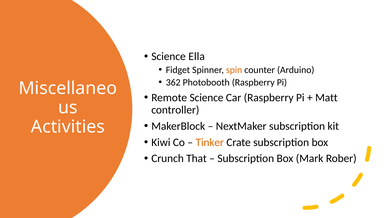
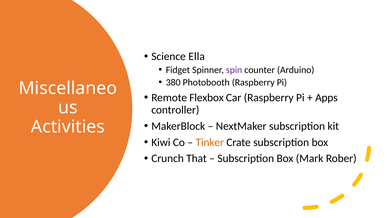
spin colour: orange -> purple
362: 362 -> 380
Remote Science: Science -> Flexbox
Matt: Matt -> Apps
